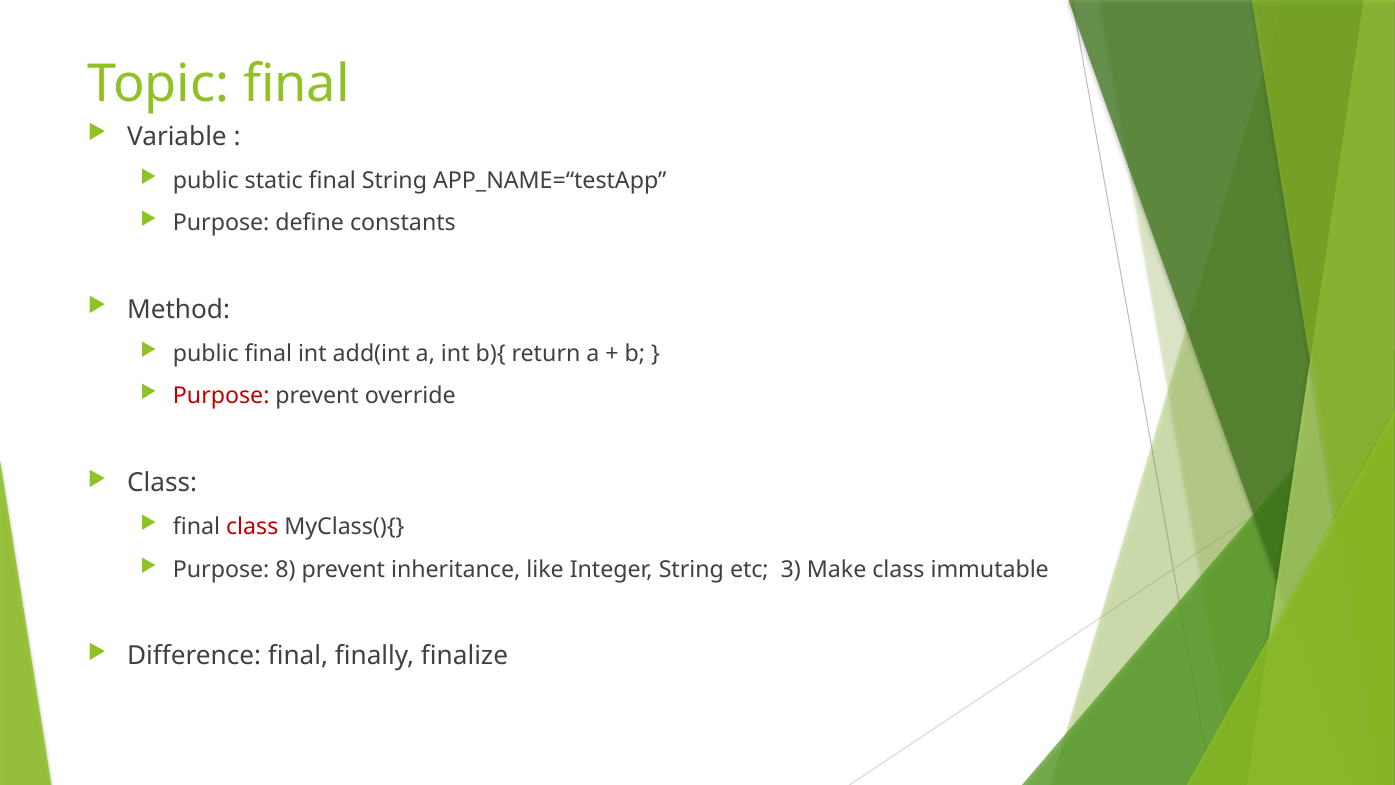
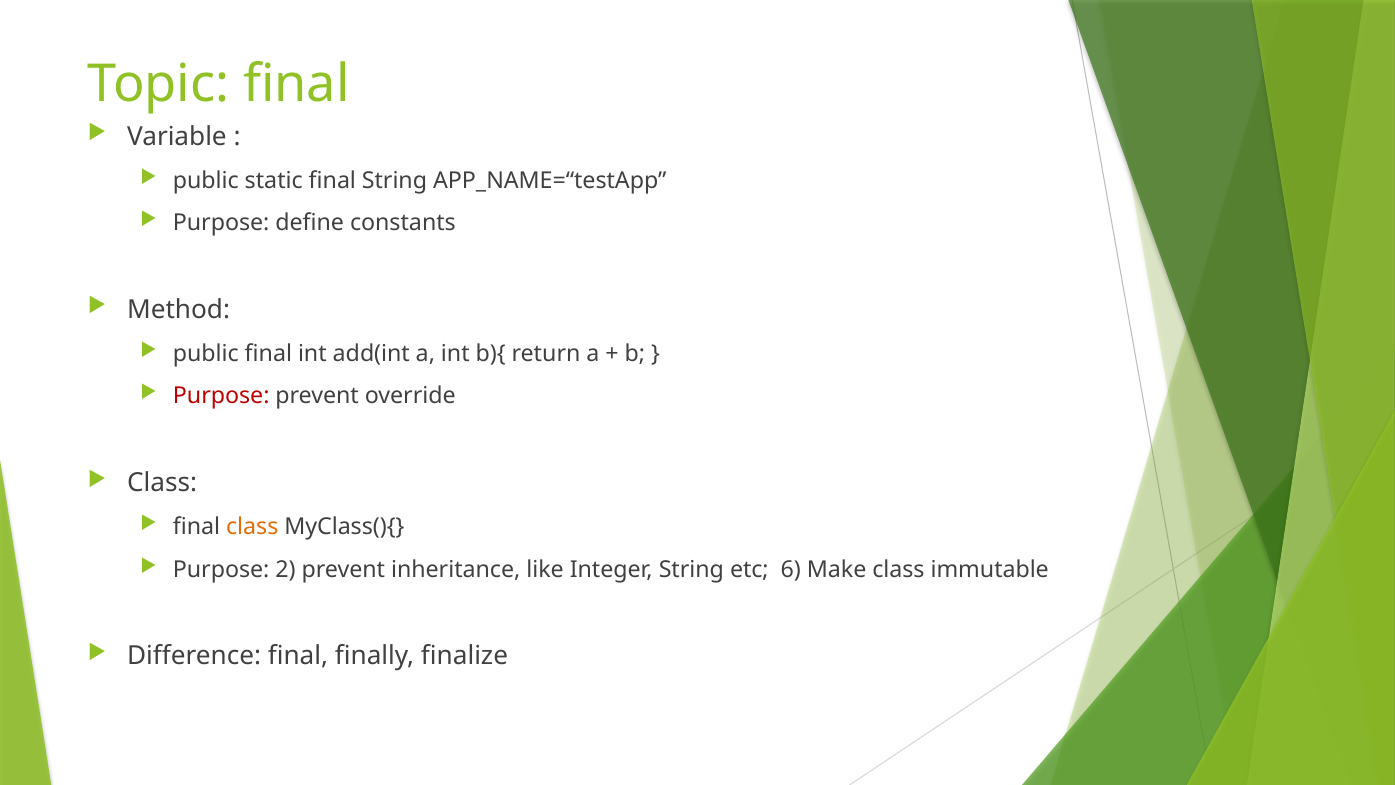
class at (252, 527) colour: red -> orange
8: 8 -> 2
3: 3 -> 6
